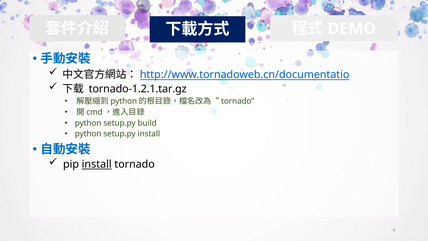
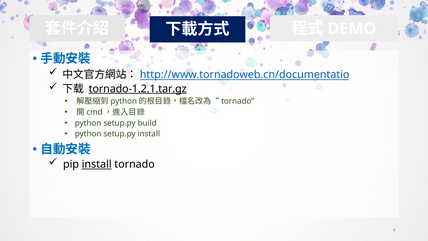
tornado-1.2.1.tar.gz underline: none -> present
